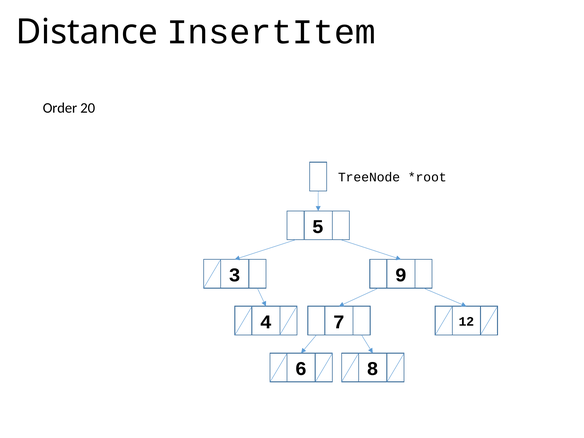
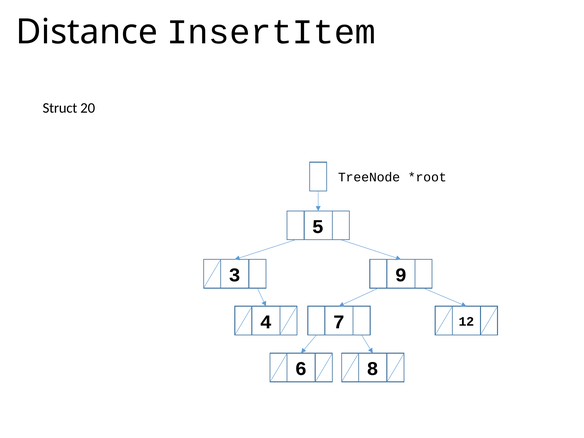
Order: Order -> Struct
